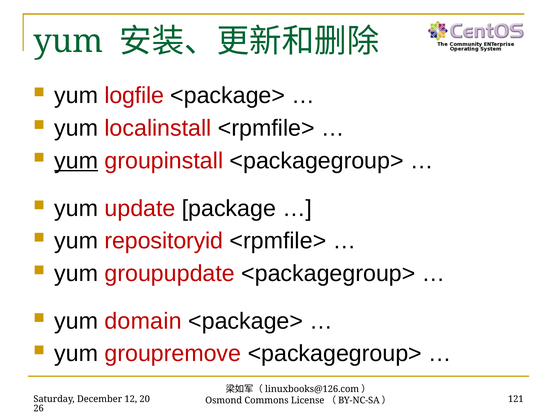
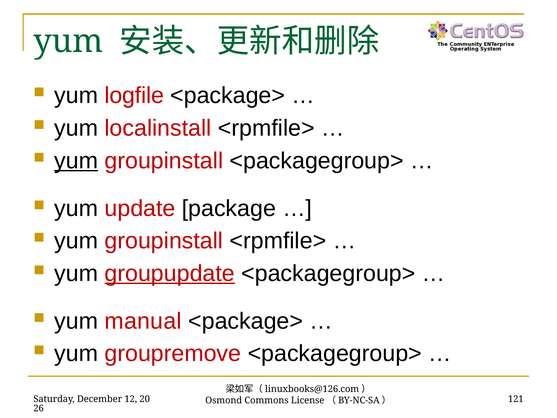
repositoryid at (164, 241): repositoryid -> groupinstall
groupupdate underline: none -> present
domain: domain -> manual
